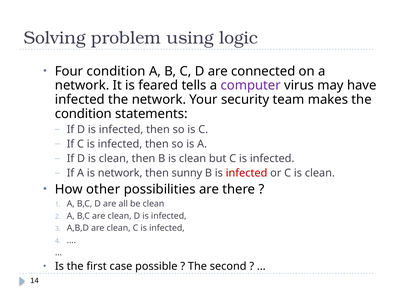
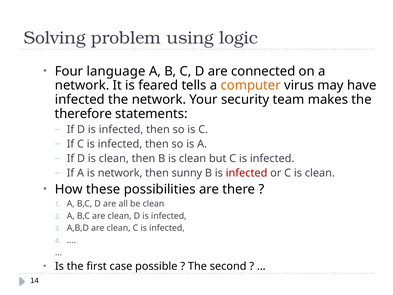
Four condition: condition -> language
computer colour: purple -> orange
condition at (83, 114): condition -> therefore
other: other -> these
